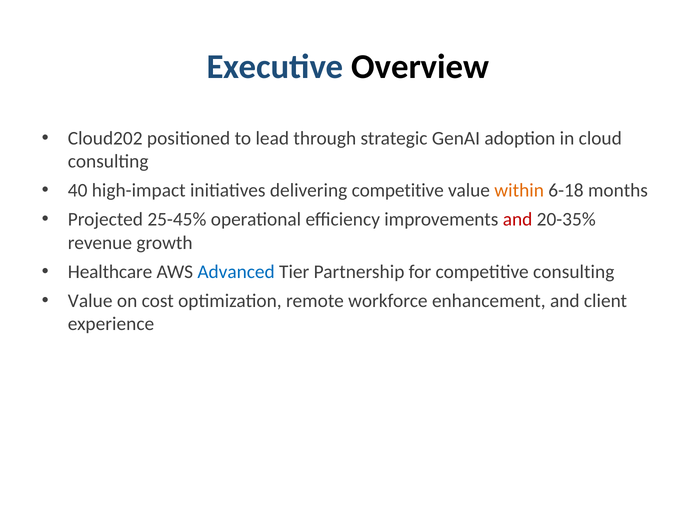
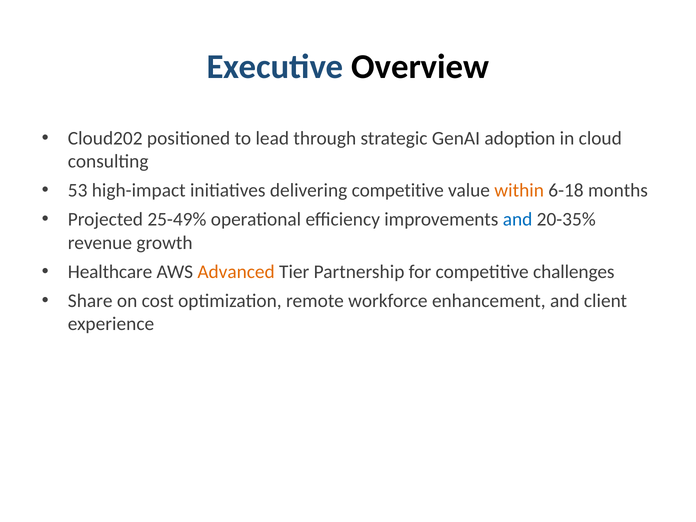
40: 40 -> 53
25-45%: 25-45% -> 25-49%
and at (518, 219) colour: red -> blue
Advanced colour: blue -> orange
competitive consulting: consulting -> challenges
Value at (90, 301): Value -> Share
